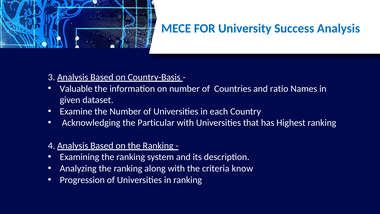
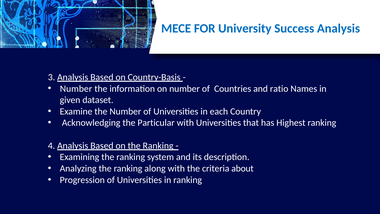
Valuable at (76, 89): Valuable -> Number
know: know -> about
